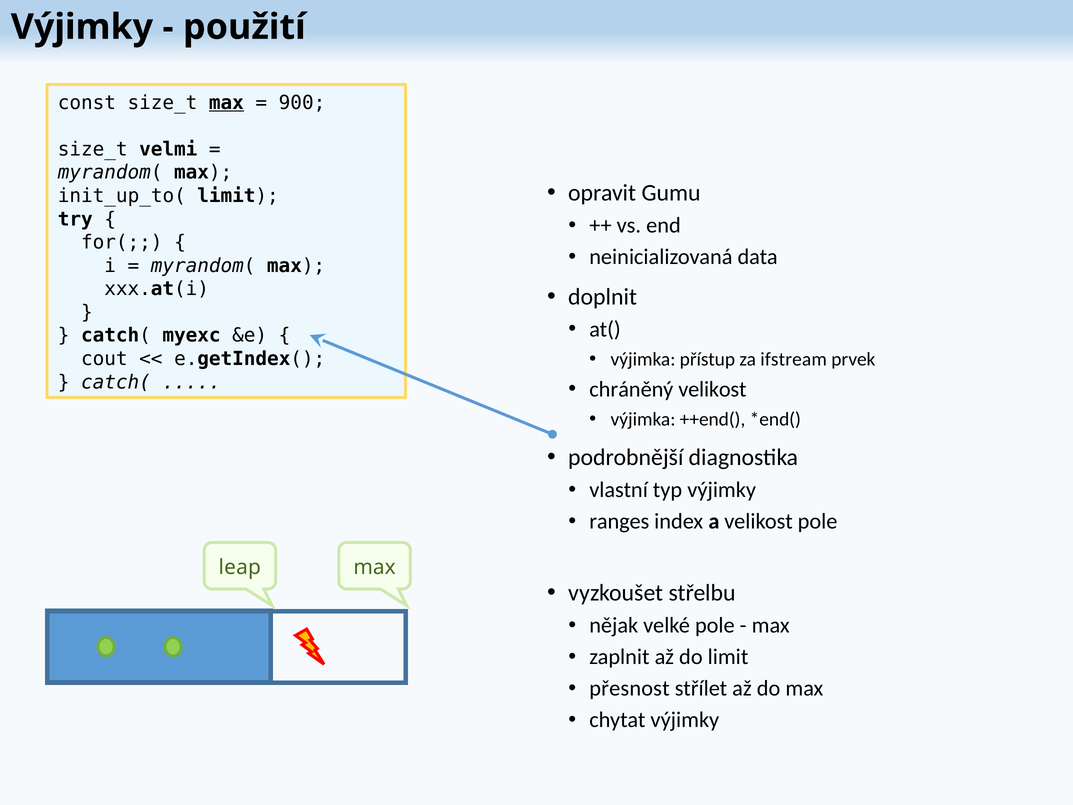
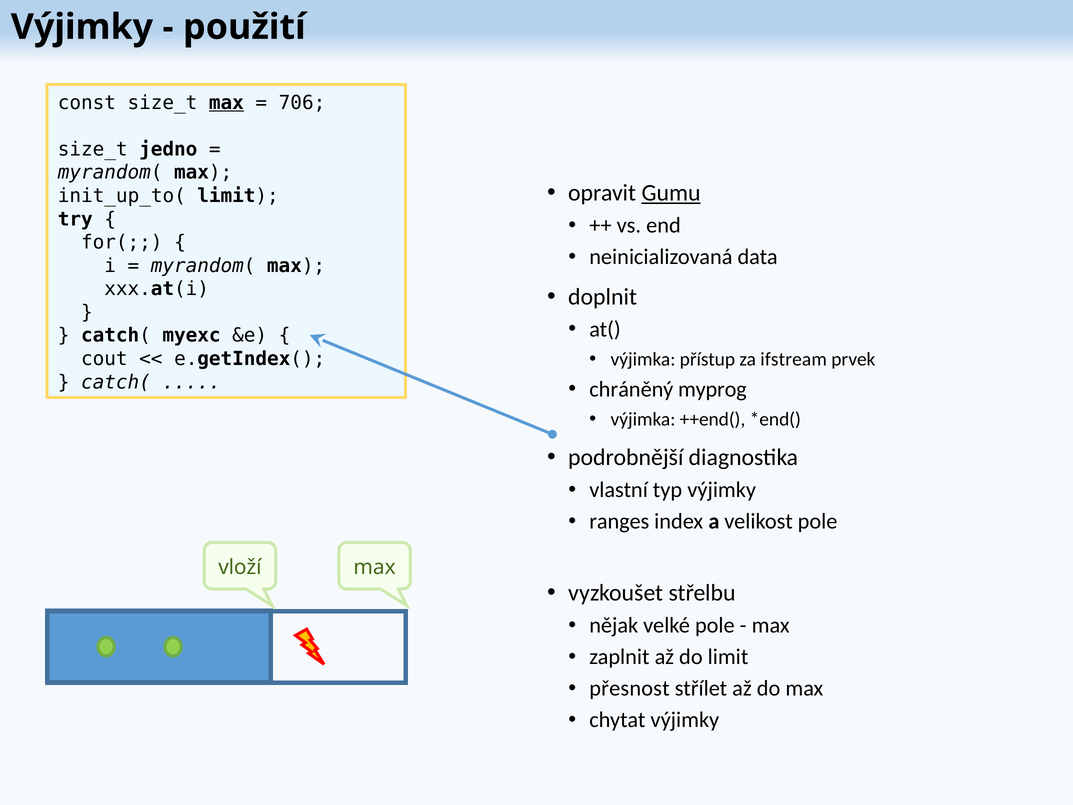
900: 900 -> 706
velmi: velmi -> jedno
Gumu underline: none -> present
chráněný velikost: velikost -> myprog
leap: leap -> vloží
